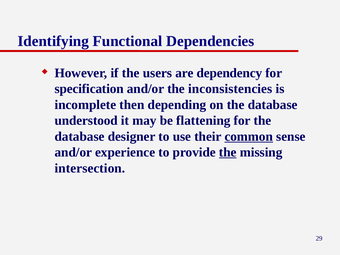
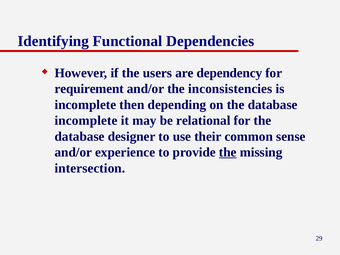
specification: specification -> requirement
understood at (86, 121): understood -> incomplete
flattening: flattening -> relational
common underline: present -> none
